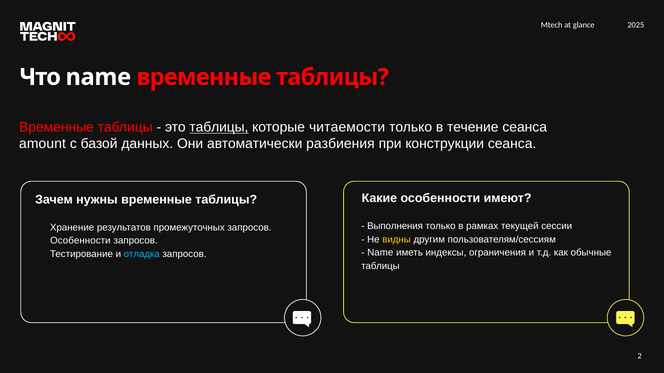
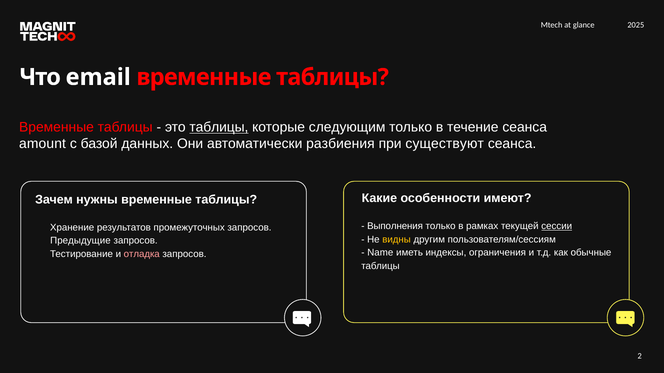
Что name: name -> email
читаемости: читаемости -> следующим
конструкции: конструкции -> существуют
сессии underline: none -> present
Особенности at (80, 241): Особенности -> Предыдущие
отладка colour: light blue -> pink
